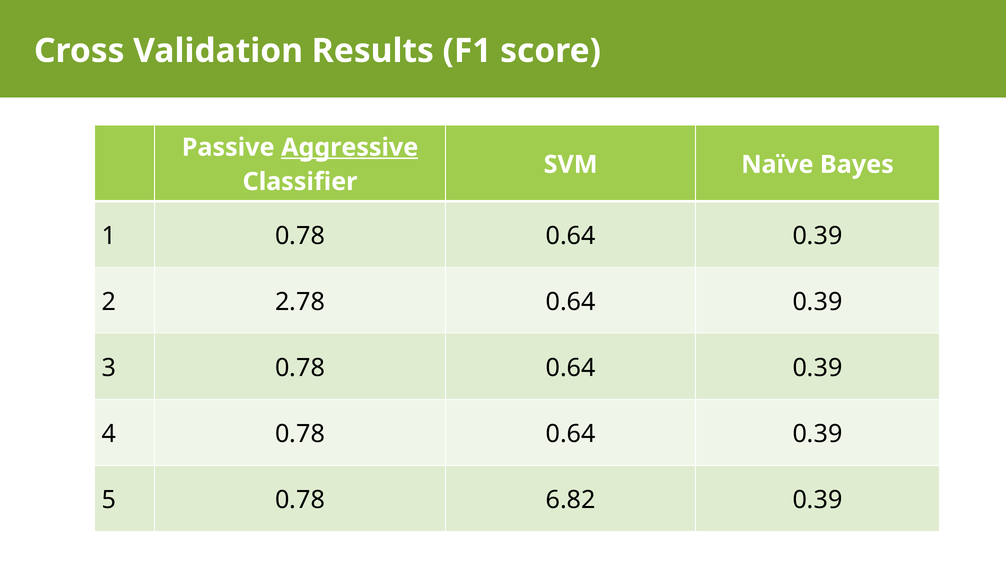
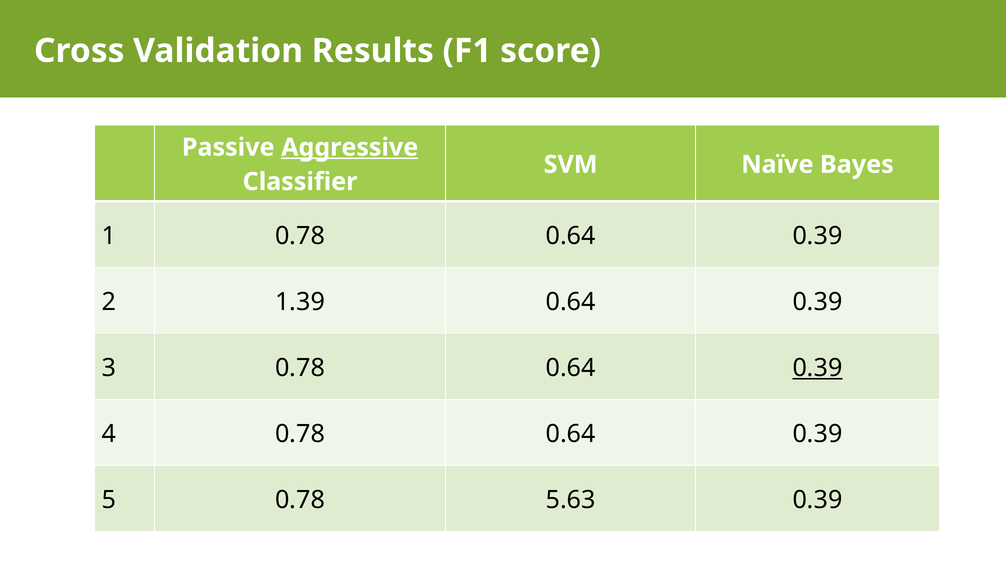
2.78: 2.78 -> 1.39
0.39 at (818, 368) underline: none -> present
6.82: 6.82 -> 5.63
